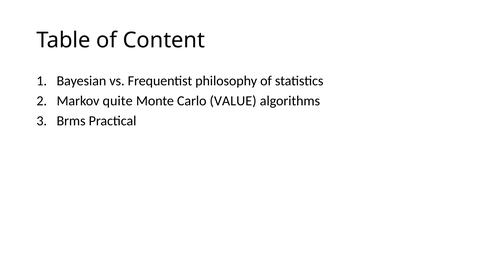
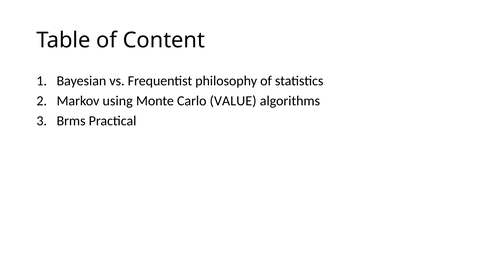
quite: quite -> using
